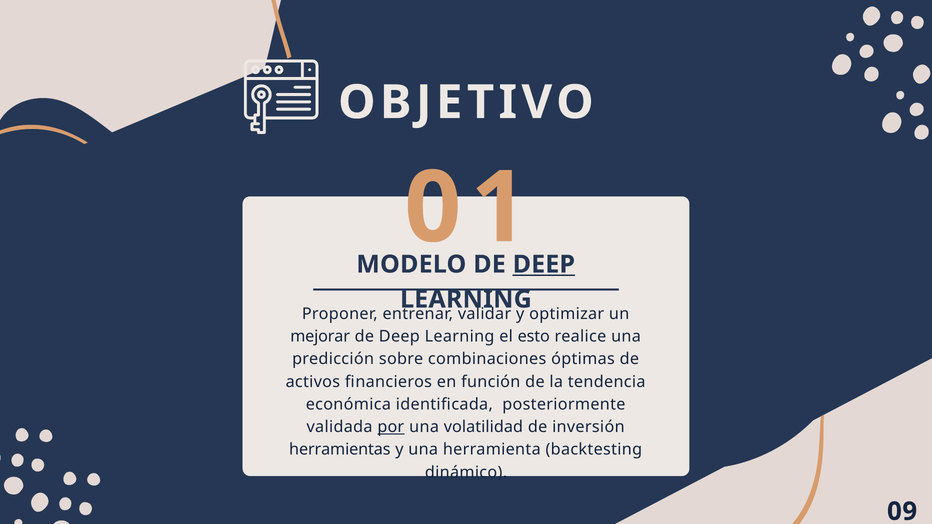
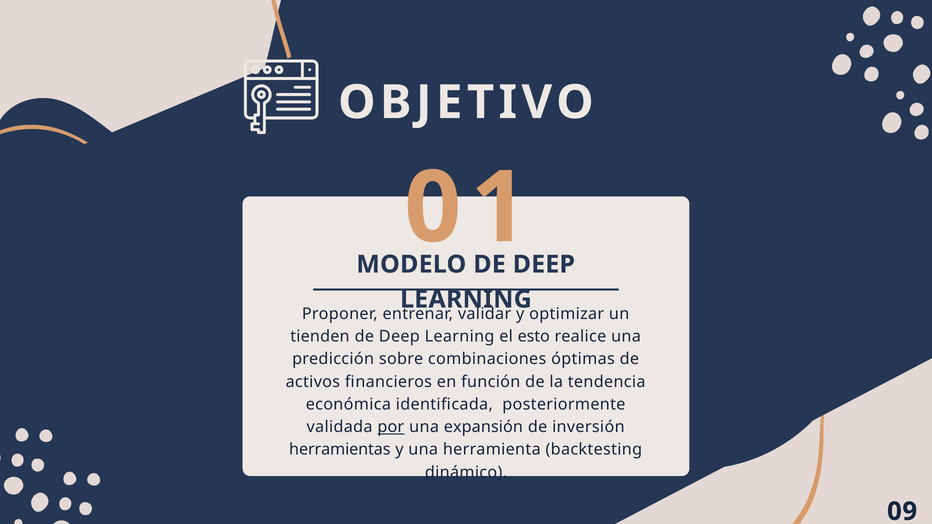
DEEP at (544, 264) underline: present -> none
mejorar: mejorar -> tienden
volatilidad: volatilidad -> expansión
